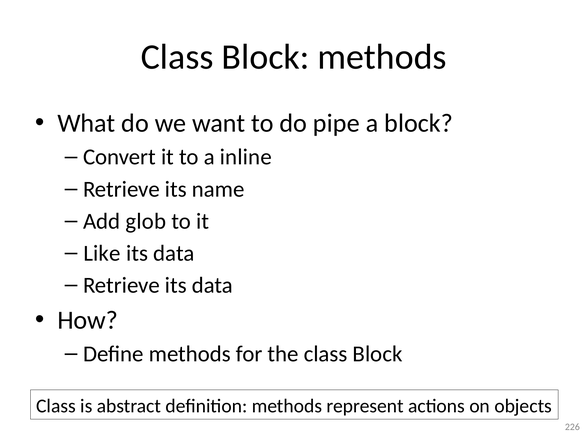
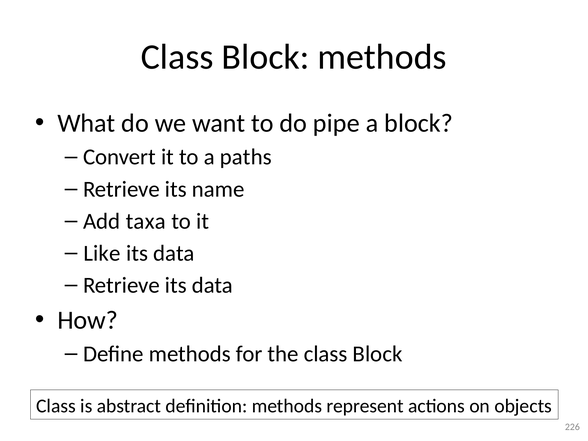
inline: inline -> paths
glob: glob -> taxa
